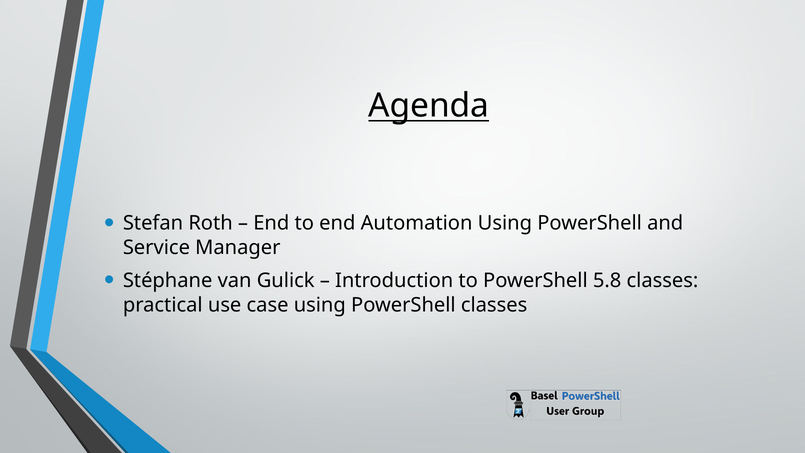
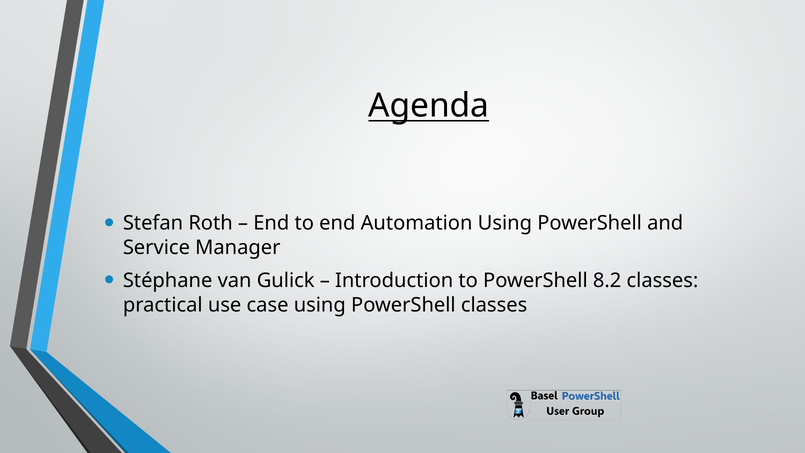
5.8: 5.8 -> 8.2
